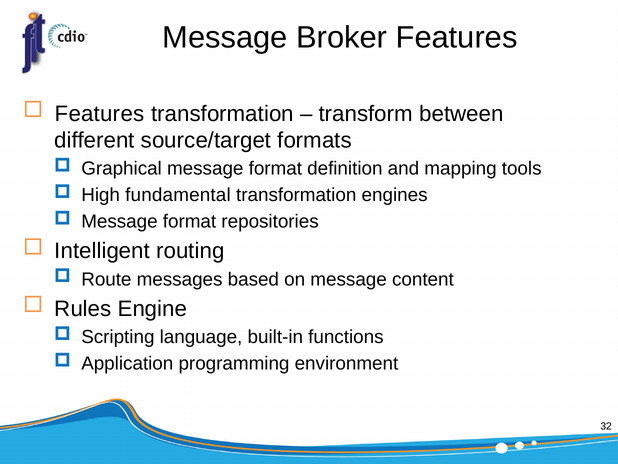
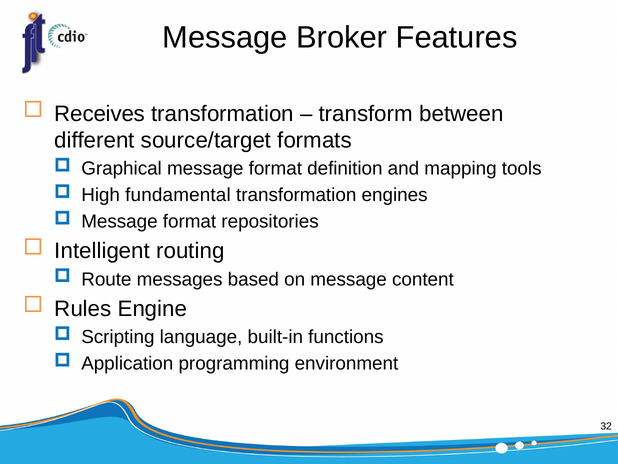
Features at (100, 114): Features -> Receives
